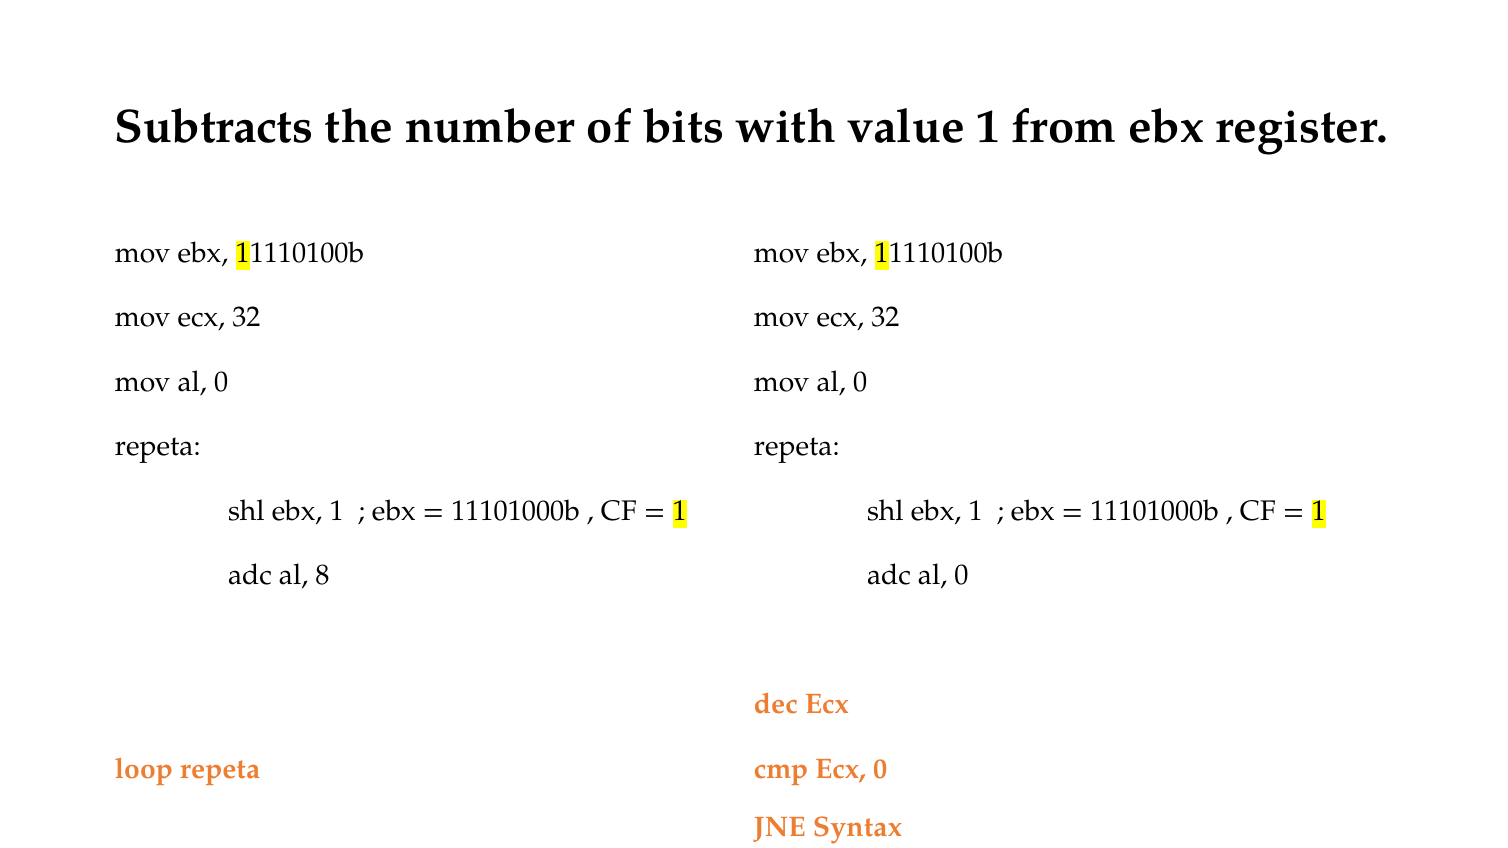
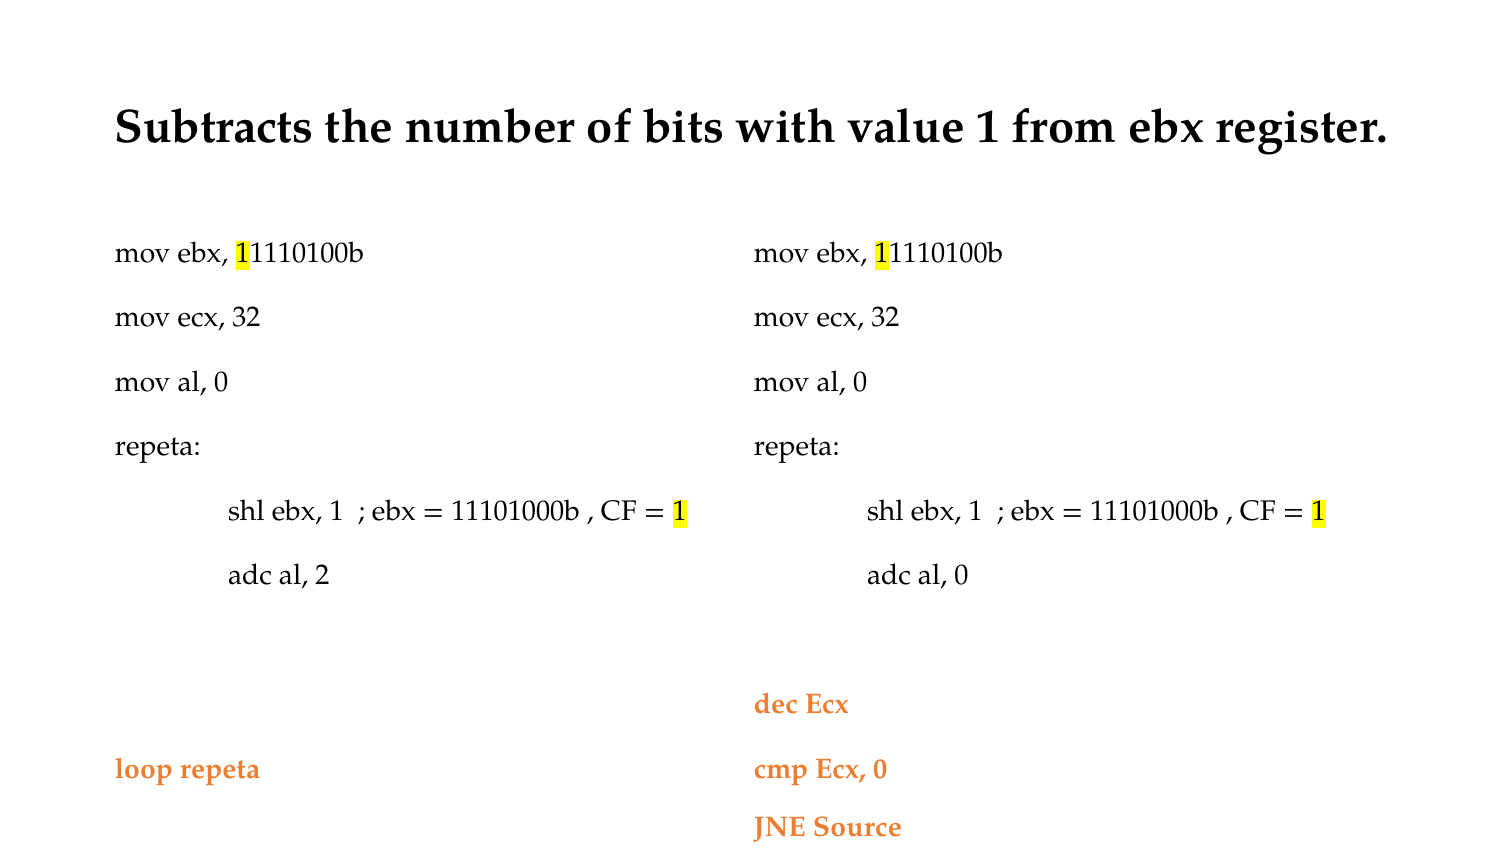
8: 8 -> 2
Syntax: Syntax -> Source
